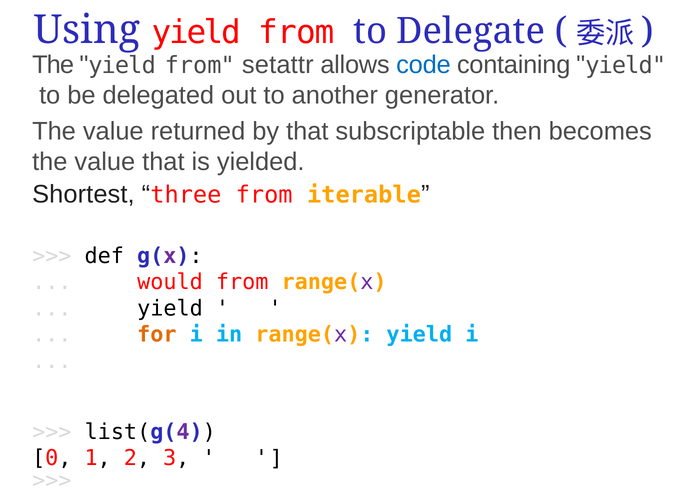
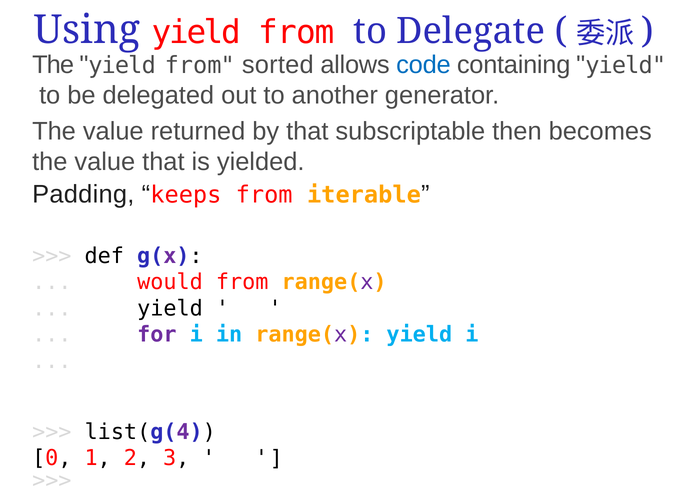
setattr: setattr -> sorted
Shortest: Shortest -> Padding
three: three -> keeps
for at (157, 335) colour: orange -> purple
